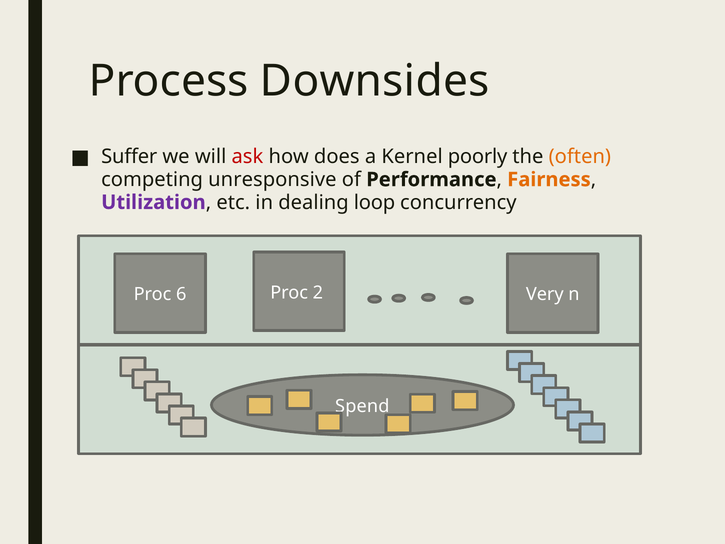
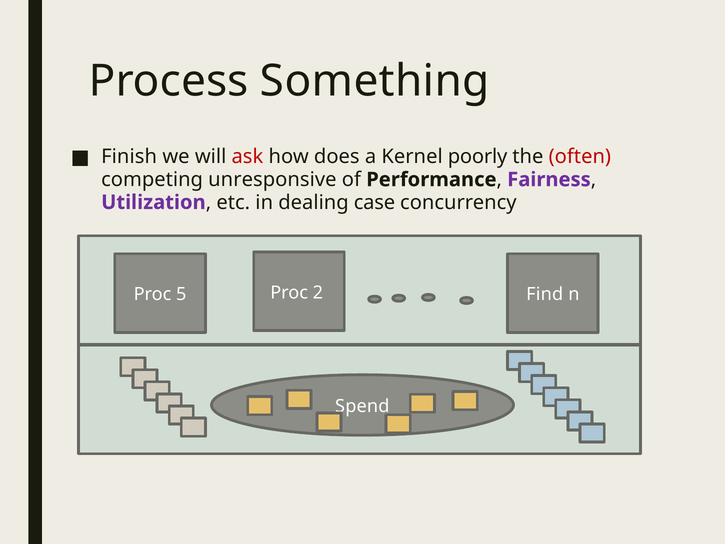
Downsides: Downsides -> Something
Suffer: Suffer -> Finish
often colour: orange -> red
Fairness colour: orange -> purple
loop: loop -> case
6: 6 -> 5
Very: Very -> Find
